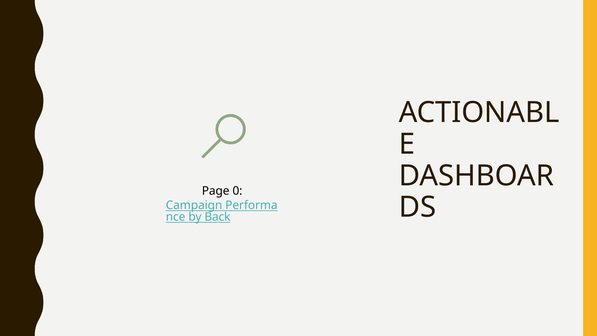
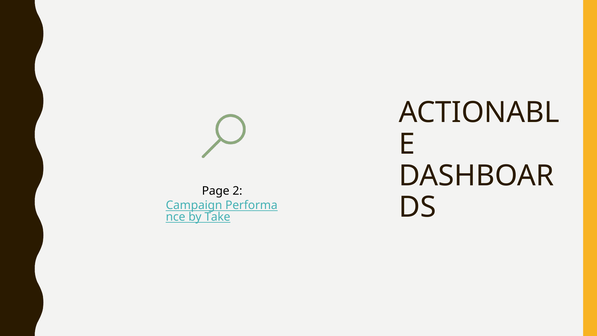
0: 0 -> 2
Back: Back -> Take
